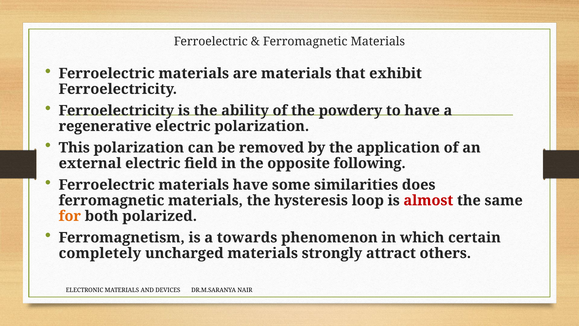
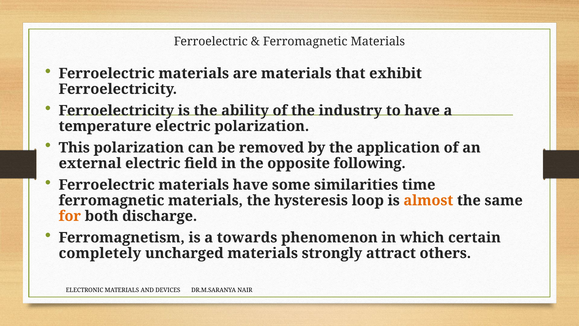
powdery: powdery -> industry
regenerative: regenerative -> temperature
does: does -> time
almost colour: red -> orange
polarized: polarized -> discharge
